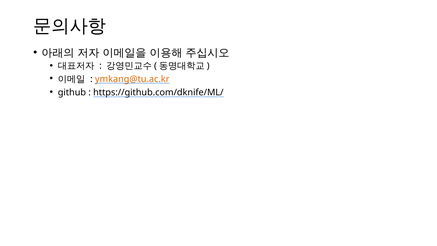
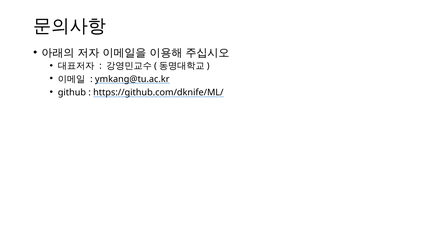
ymkang@tu.ac.kr colour: orange -> black
